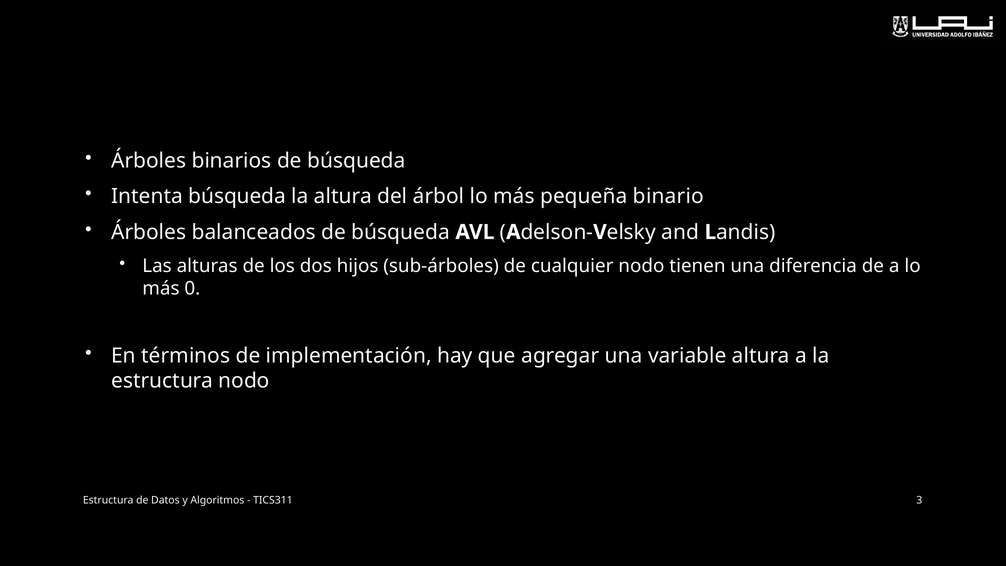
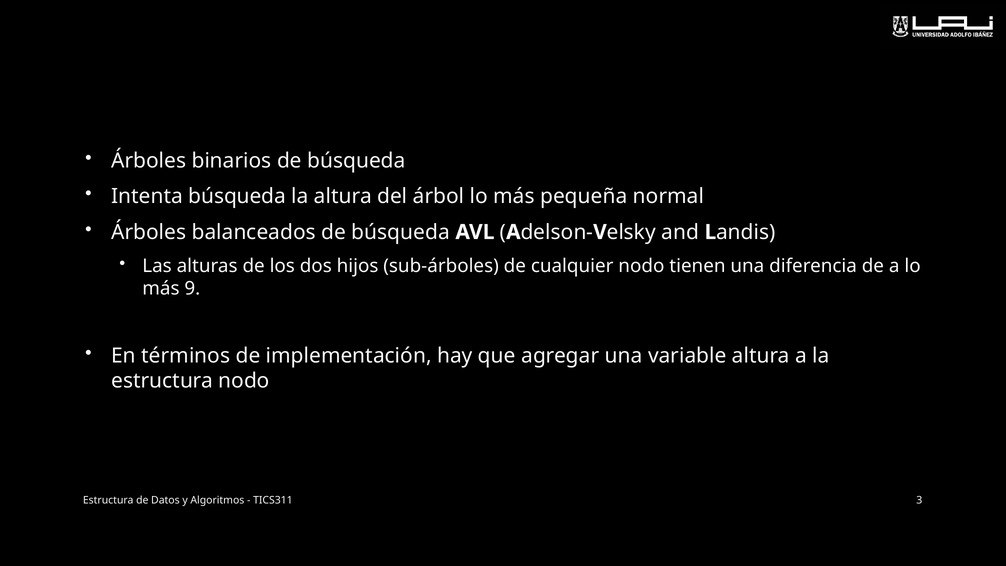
binario: binario -> normal
0: 0 -> 9
